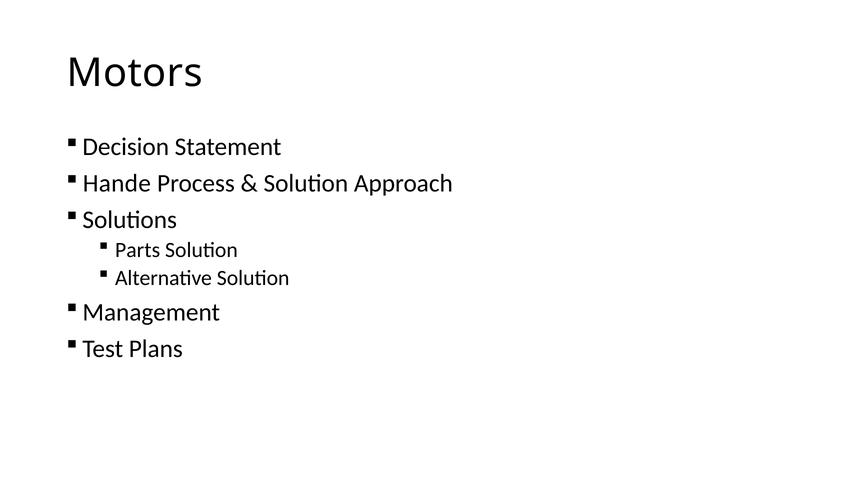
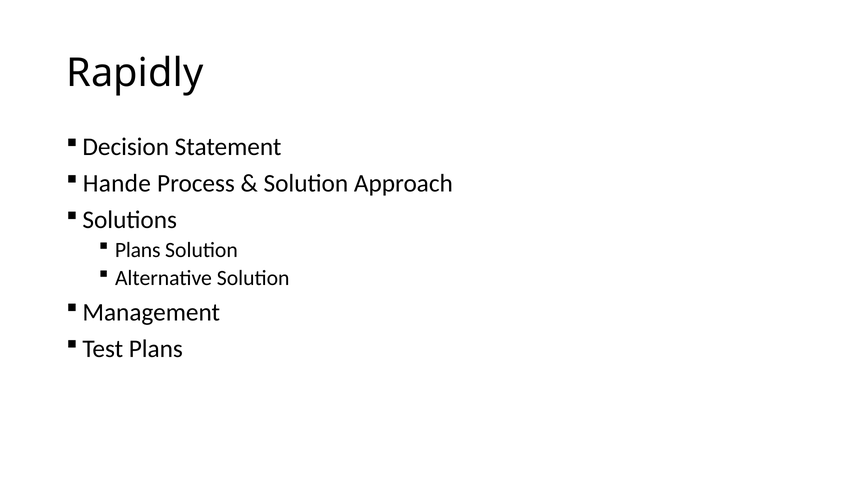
Motors: Motors -> Rapidly
Parts at (138, 249): Parts -> Plans
